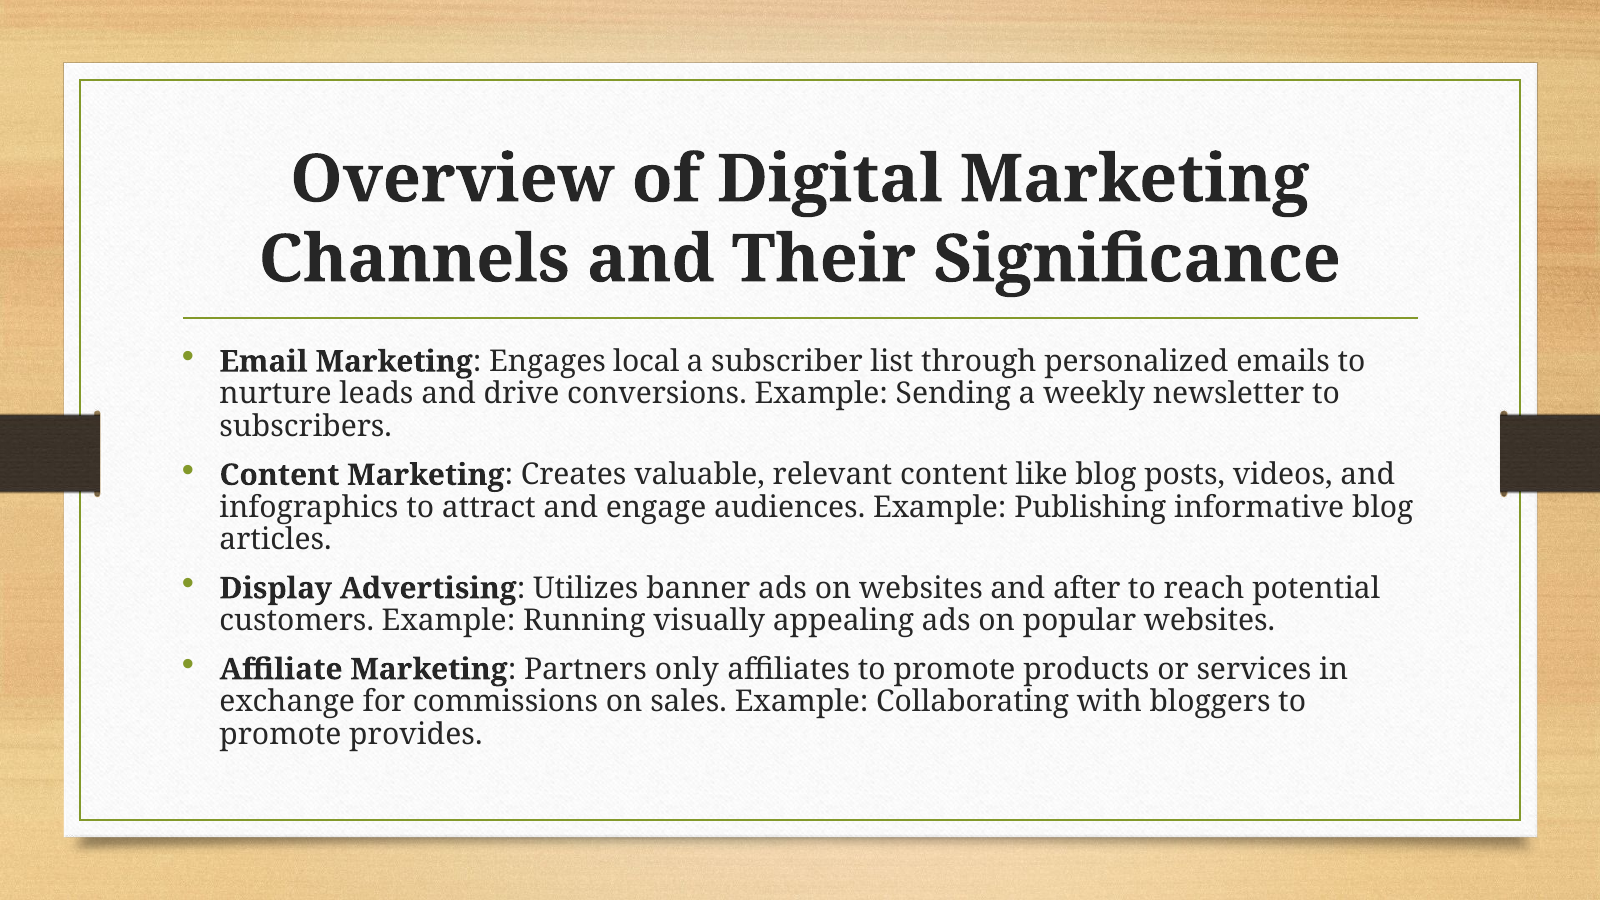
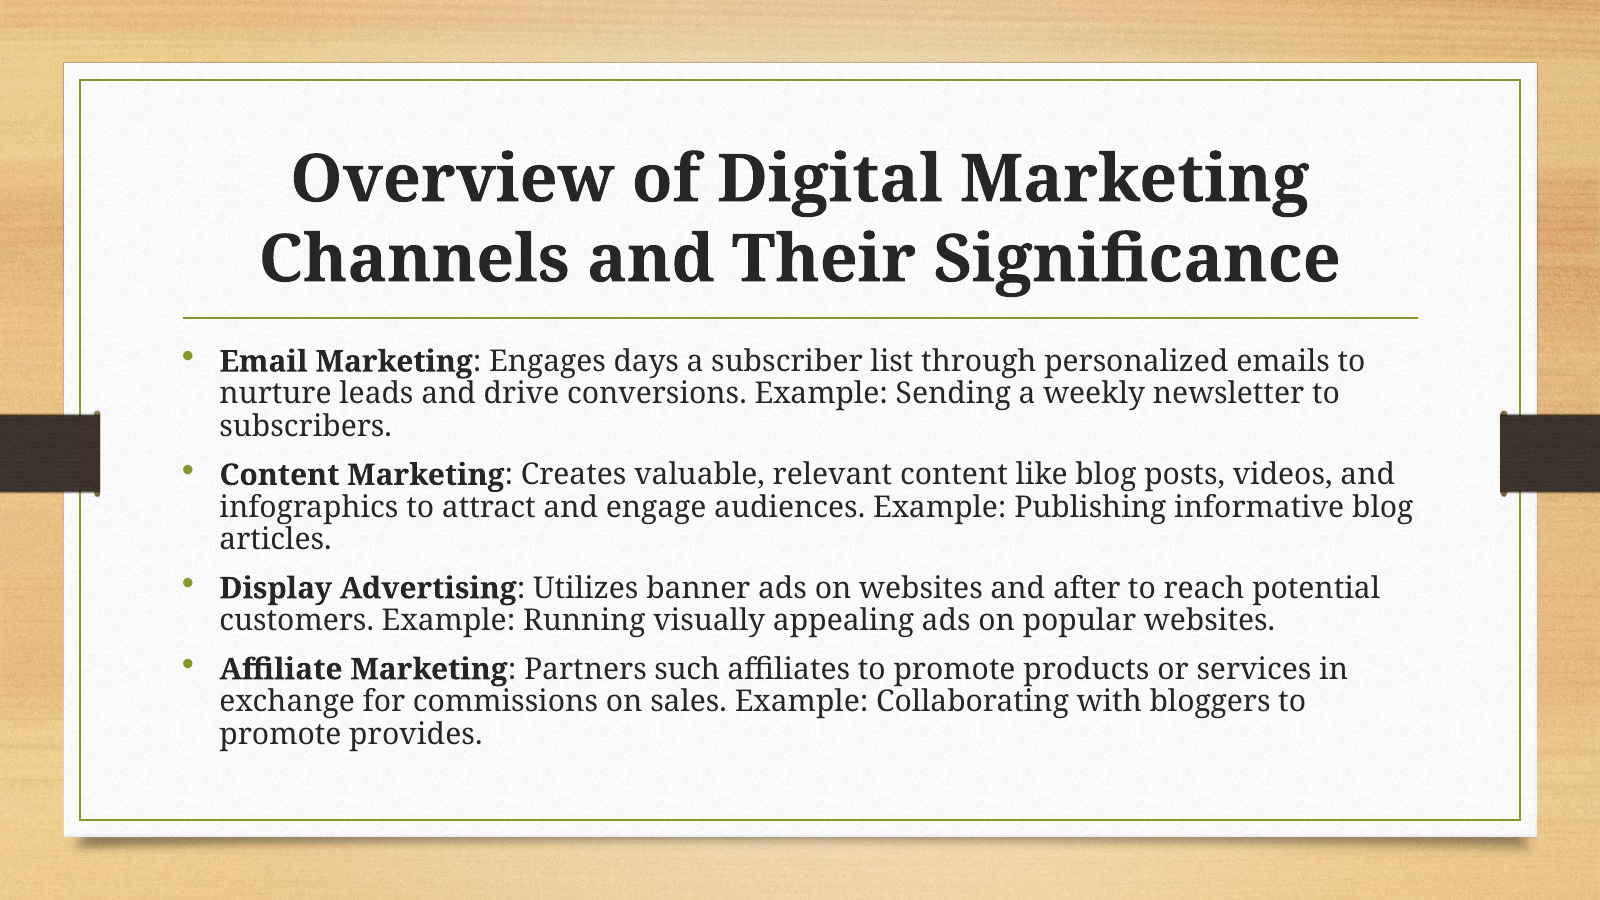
local: local -> days
only: only -> such
